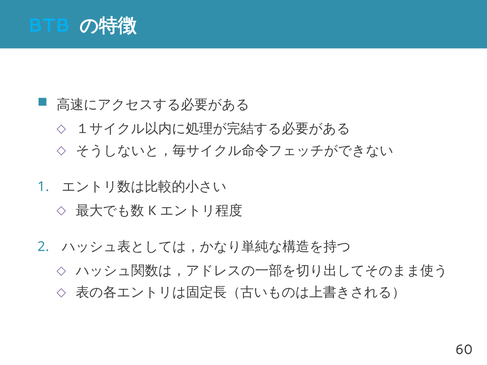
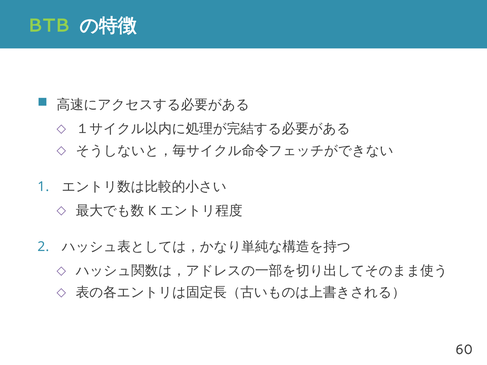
BTB colour: light blue -> light green
